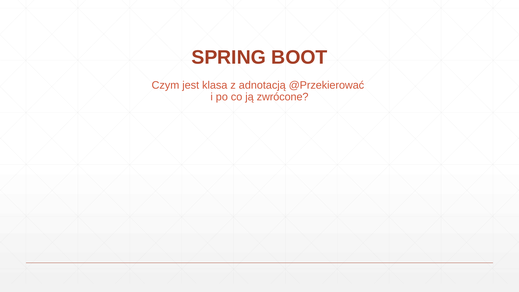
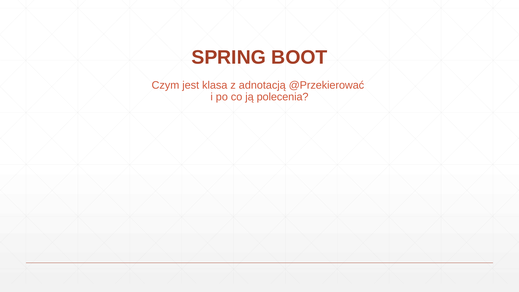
zwrócone: zwrócone -> polecenia
